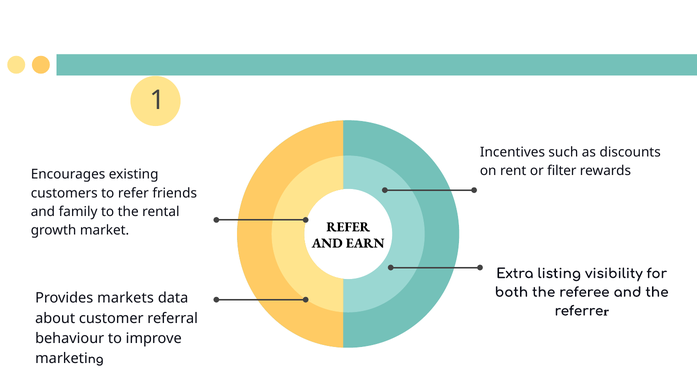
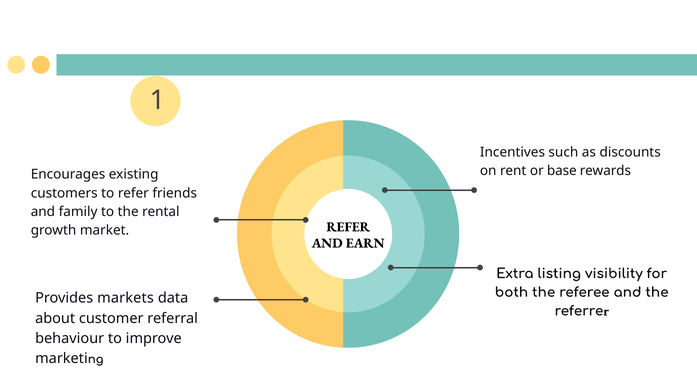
filter: filter -> base
